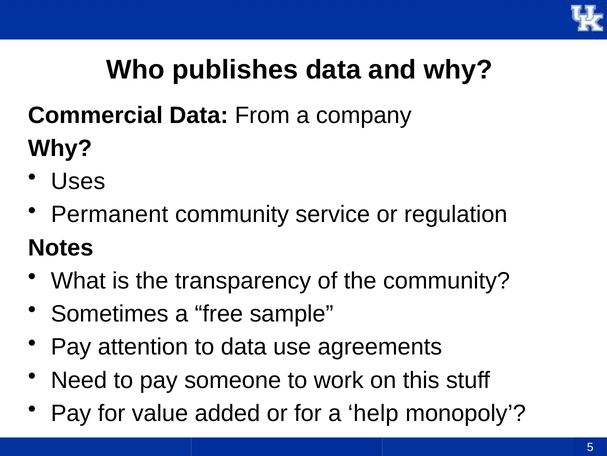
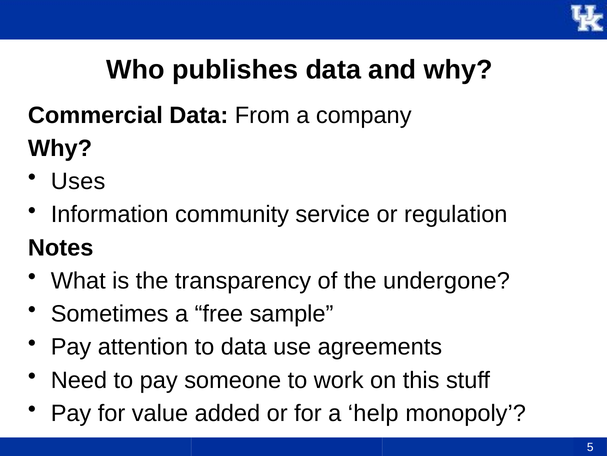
Permanent: Permanent -> Information
the community: community -> undergone
